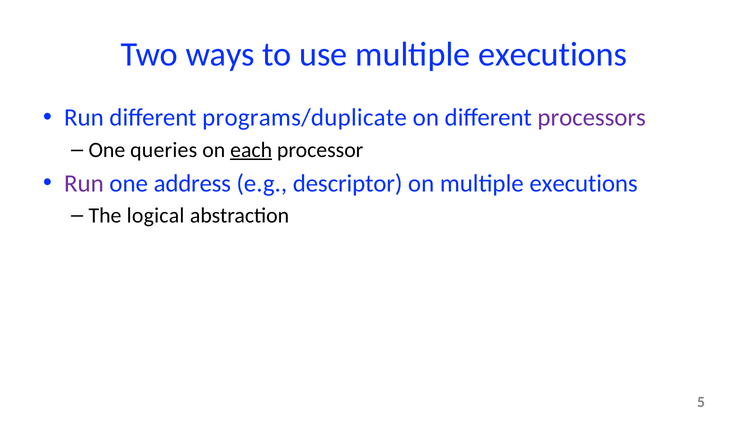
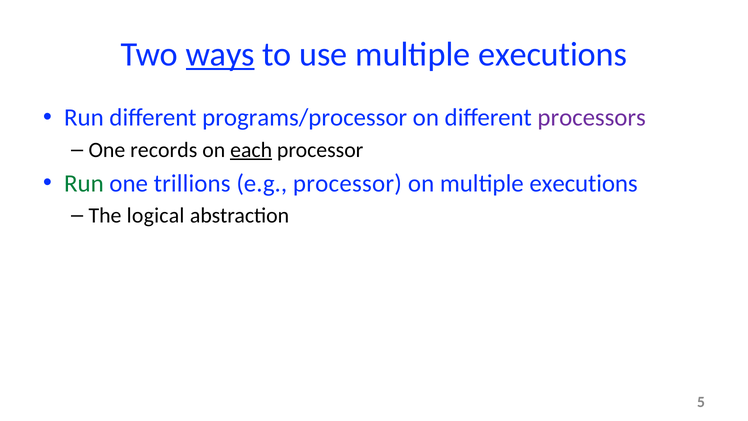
ways underline: none -> present
programs/duplicate: programs/duplicate -> programs/processor
queries: queries -> records
Run at (84, 183) colour: purple -> green
address: address -> trillions
e.g descriptor: descriptor -> processor
